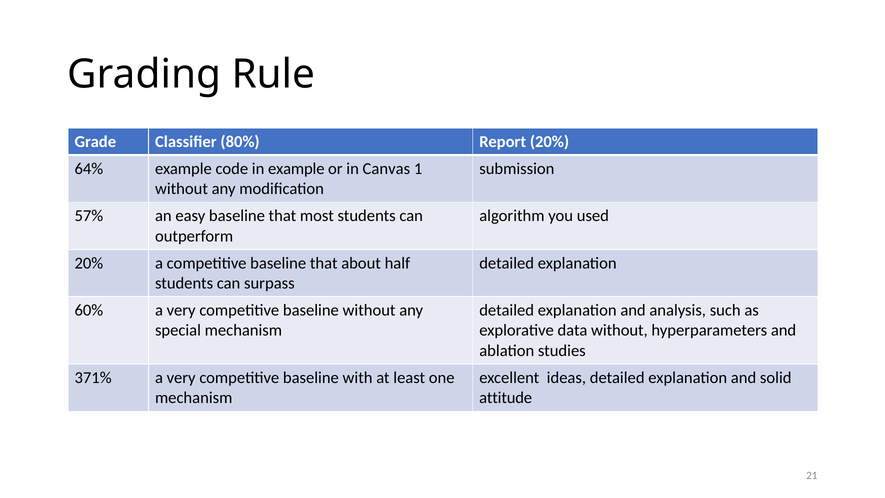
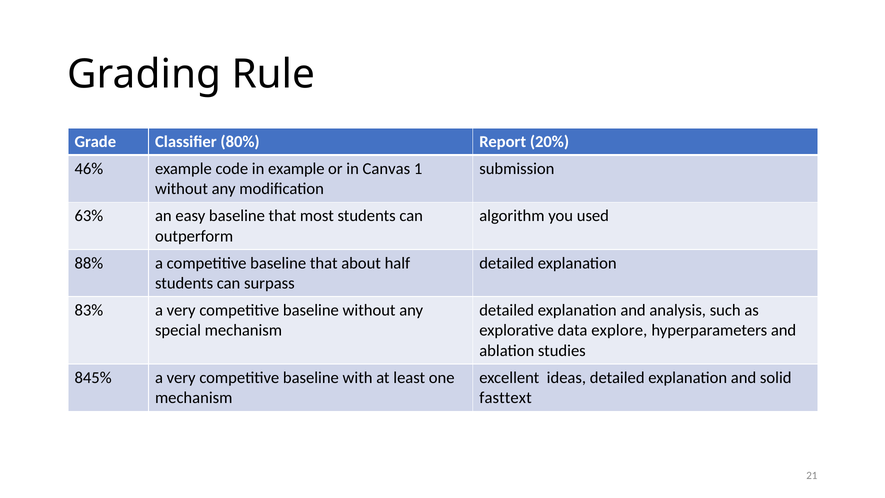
64%: 64% -> 46%
57%: 57% -> 63%
20% at (89, 263): 20% -> 88%
60%: 60% -> 83%
data without: without -> explore
371%: 371% -> 845%
attitude: attitude -> fasttext
